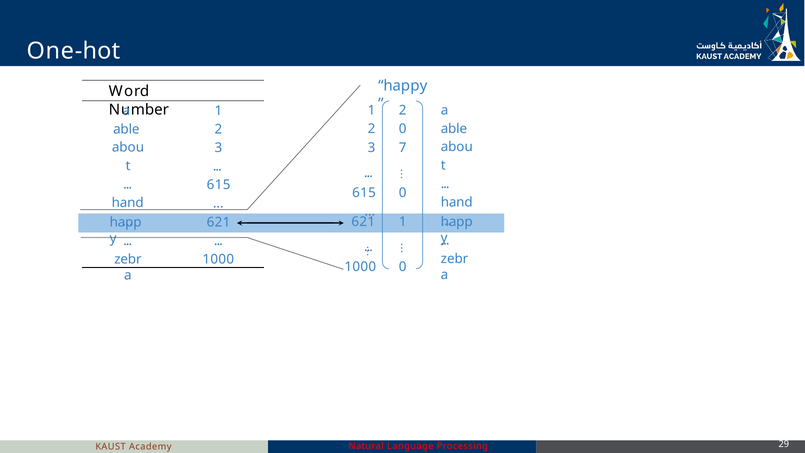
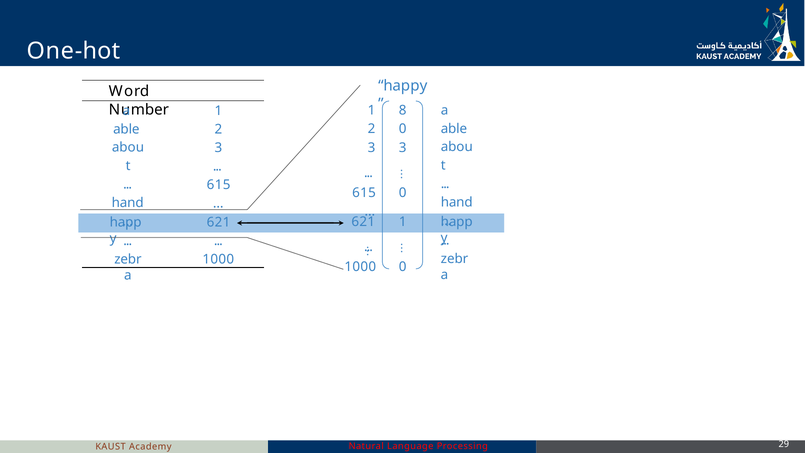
2 at (403, 111): 2 -> 8
3 7: 7 -> 3
